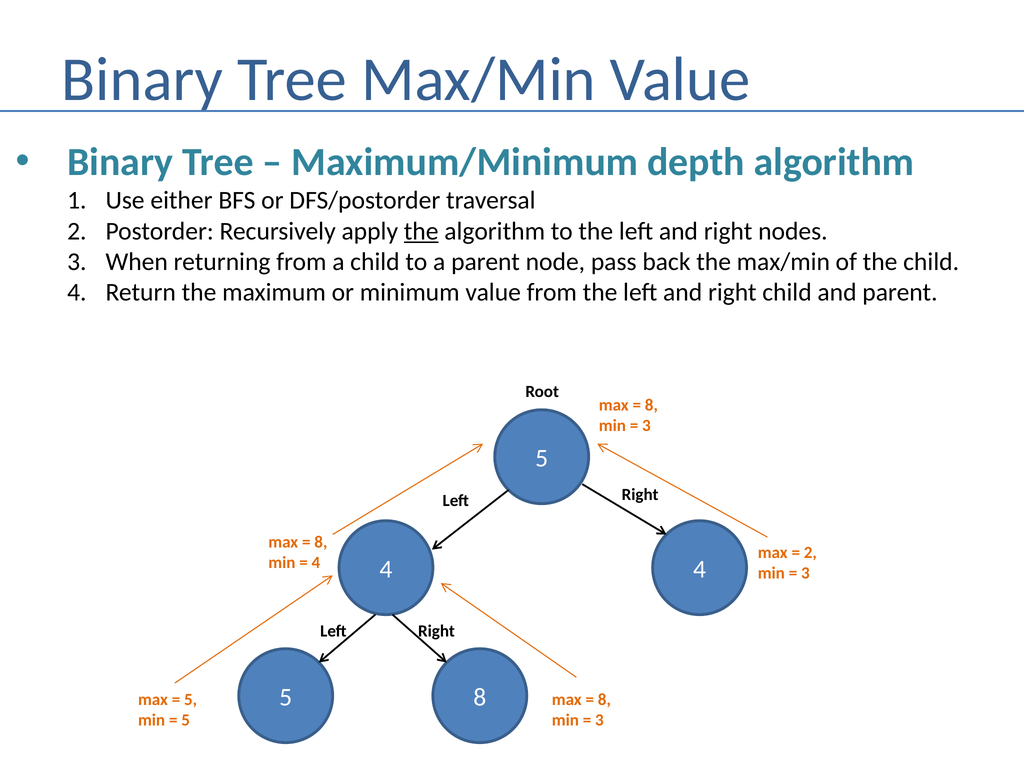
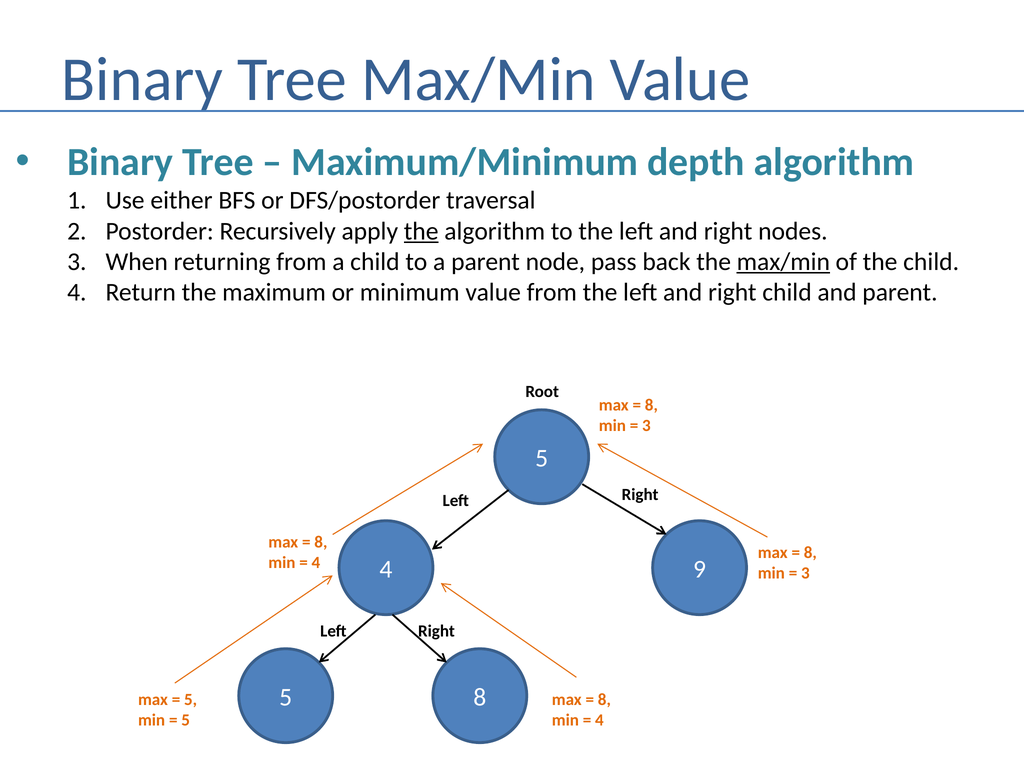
max/min at (783, 262) underline: none -> present
2 at (810, 553): 2 -> 8
4 4: 4 -> 9
3 at (599, 720): 3 -> 4
